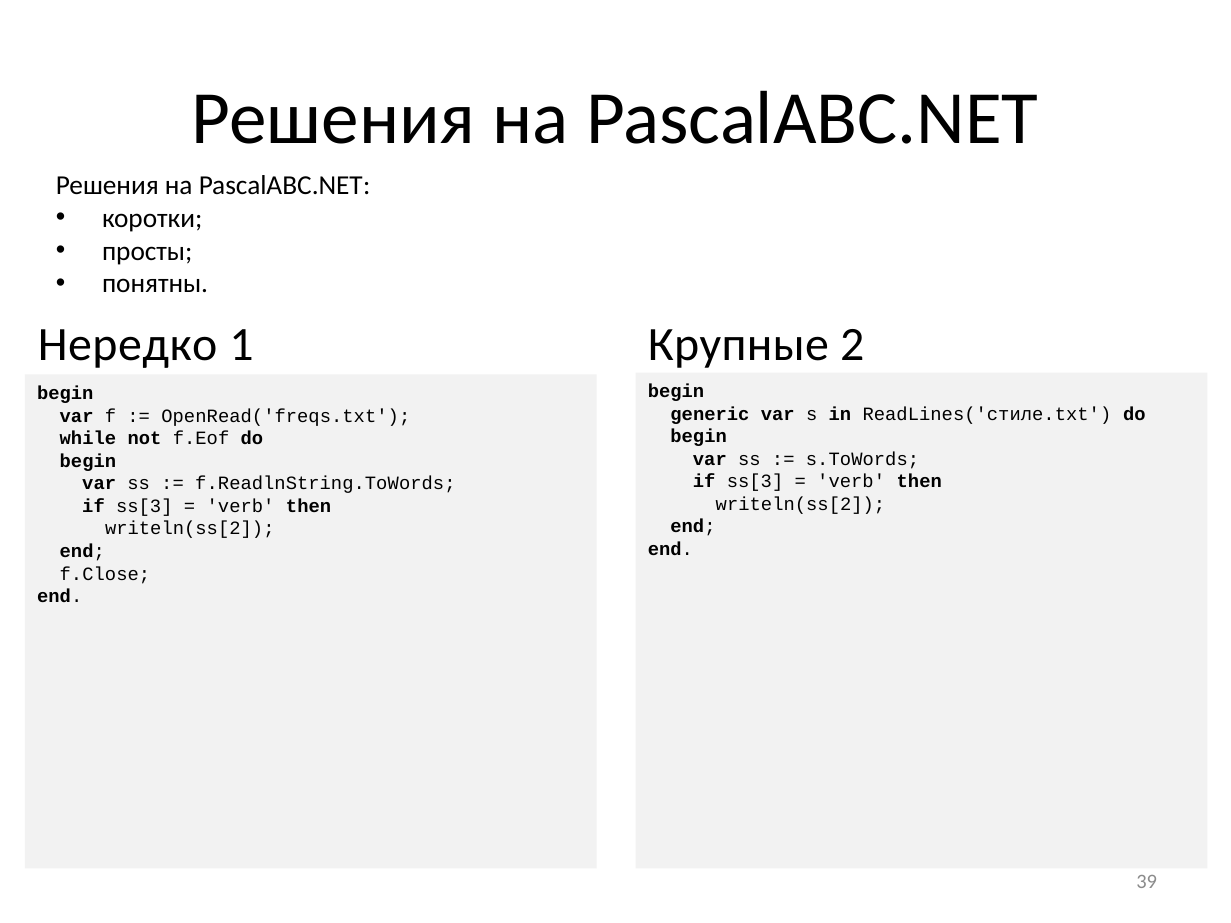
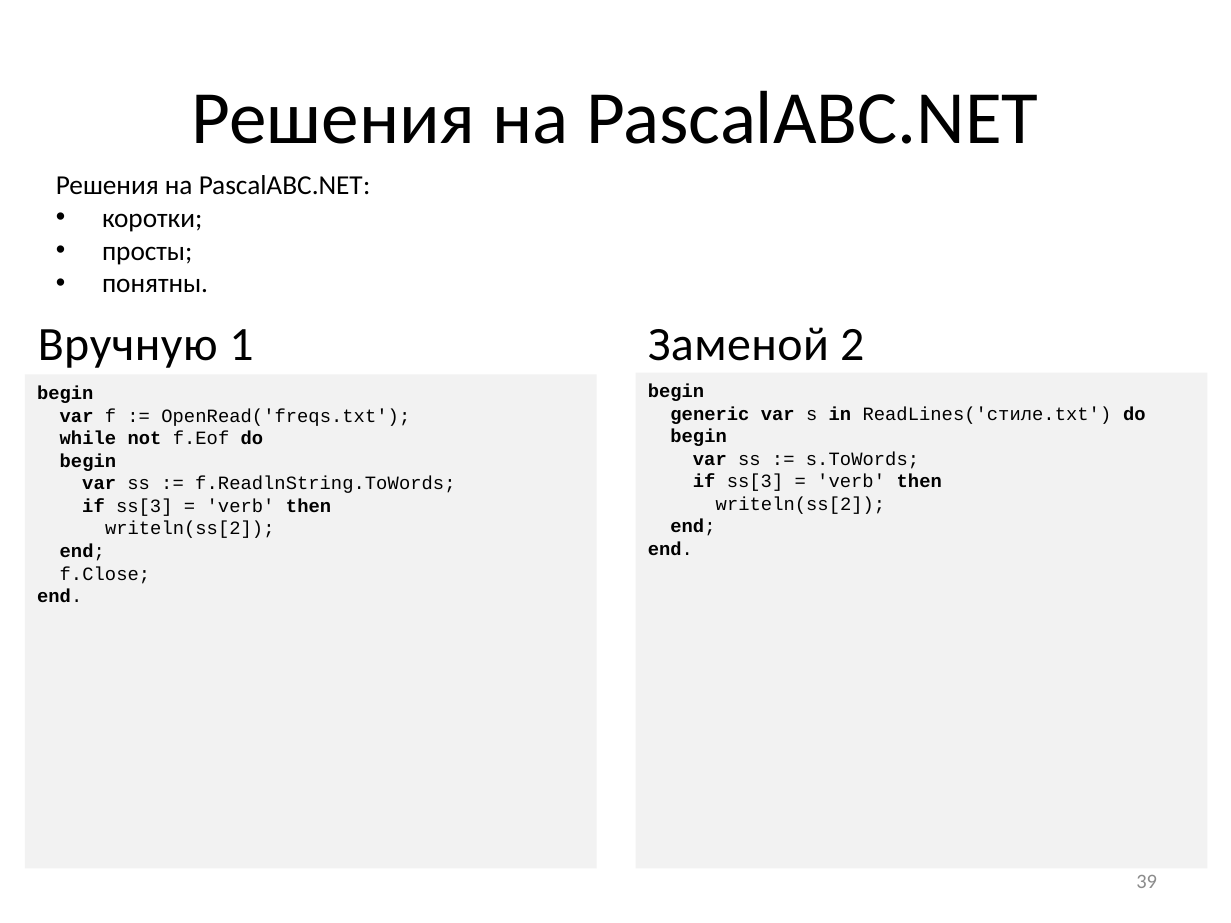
Нередко: Нередко -> Вручную
Крупные: Крупные -> Заменой
